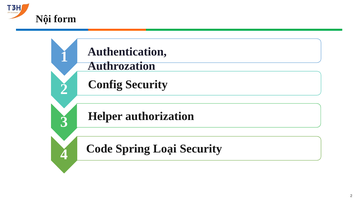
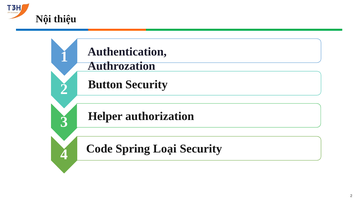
form: form -> thiệu
Config: Config -> Button
